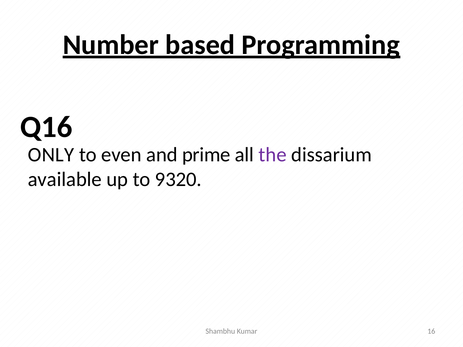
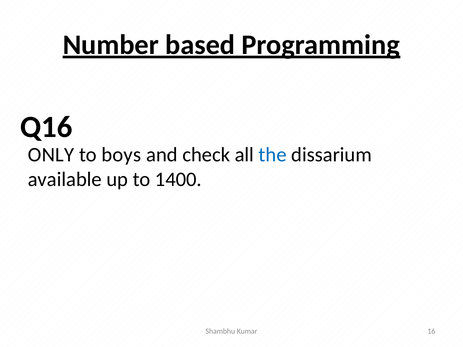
even: even -> boys
prime: prime -> check
the colour: purple -> blue
9320: 9320 -> 1400
